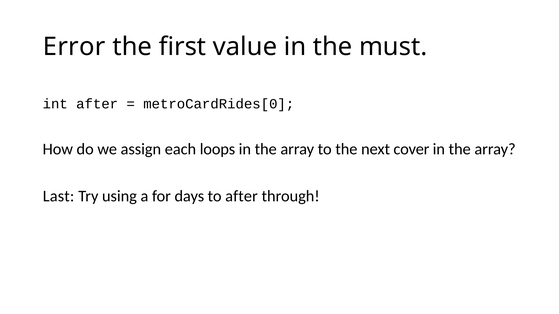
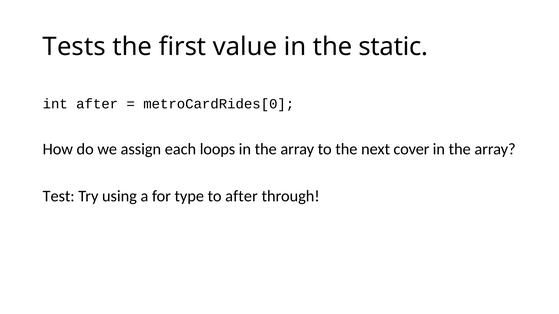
Error: Error -> Tests
must: must -> static
Last: Last -> Test
days: days -> type
